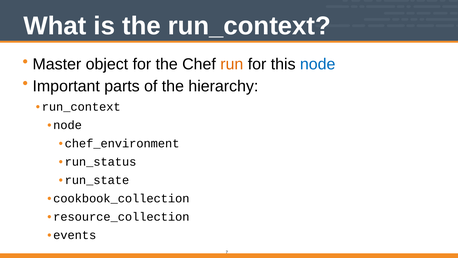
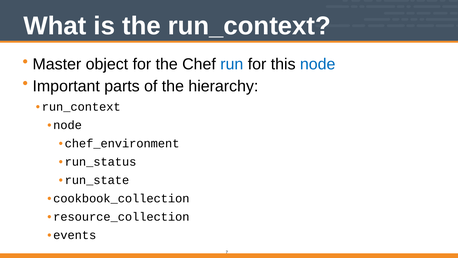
run colour: orange -> blue
